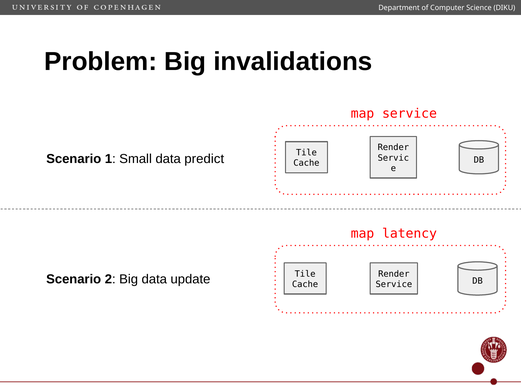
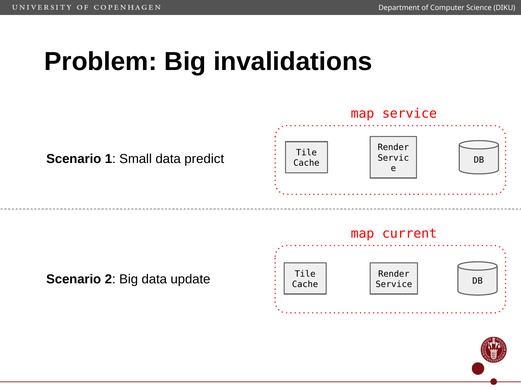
latency: latency -> current
